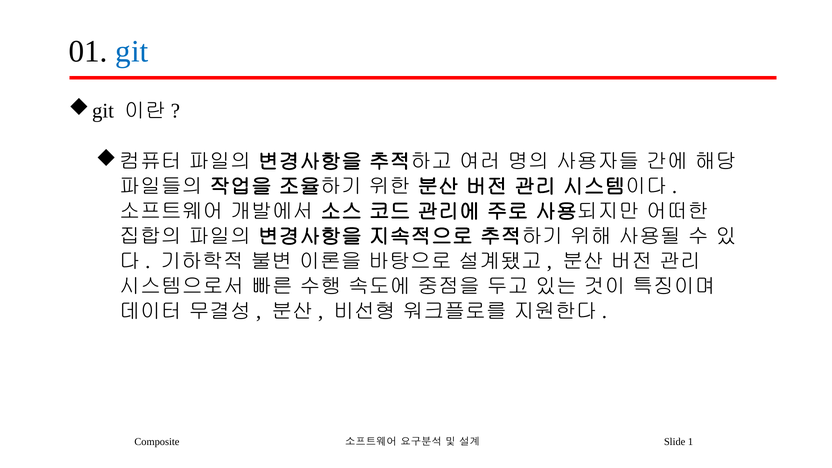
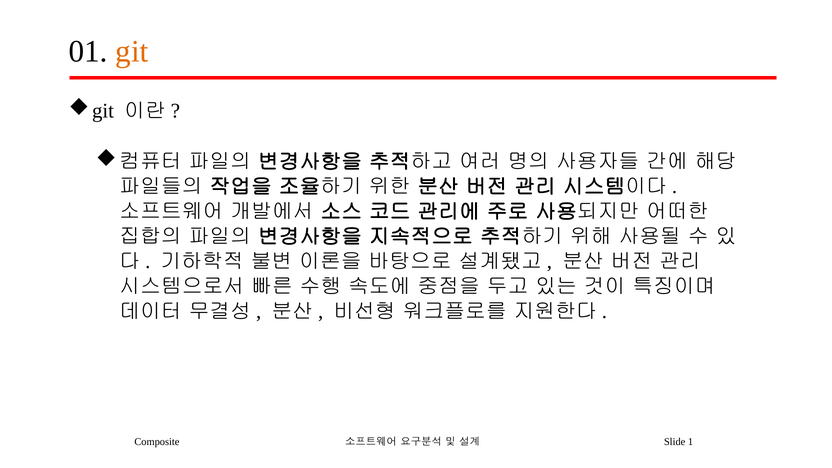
git colour: blue -> orange
